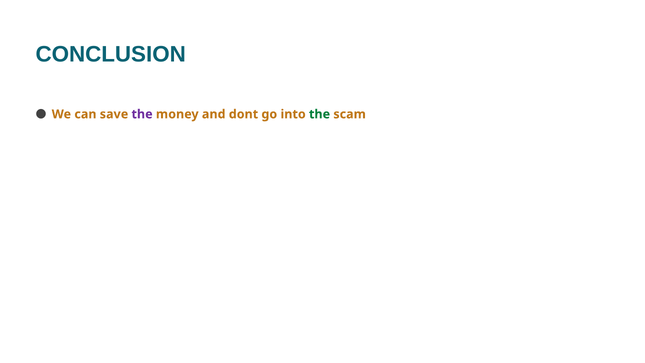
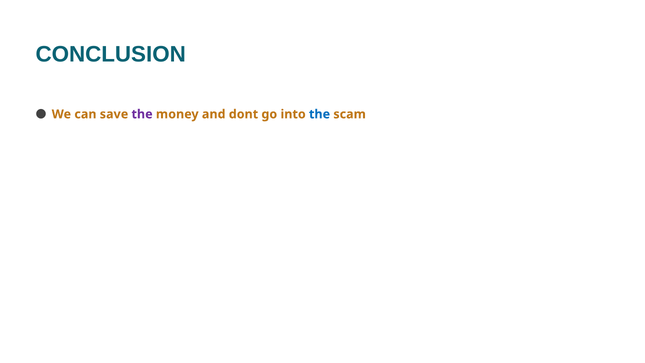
the at (320, 114) colour: green -> blue
